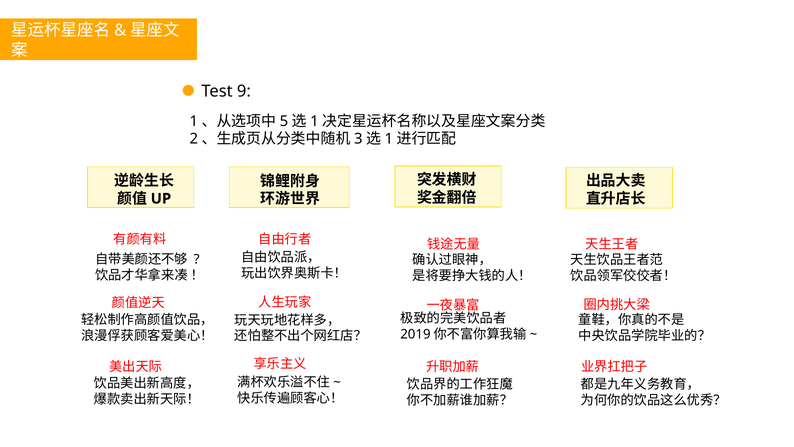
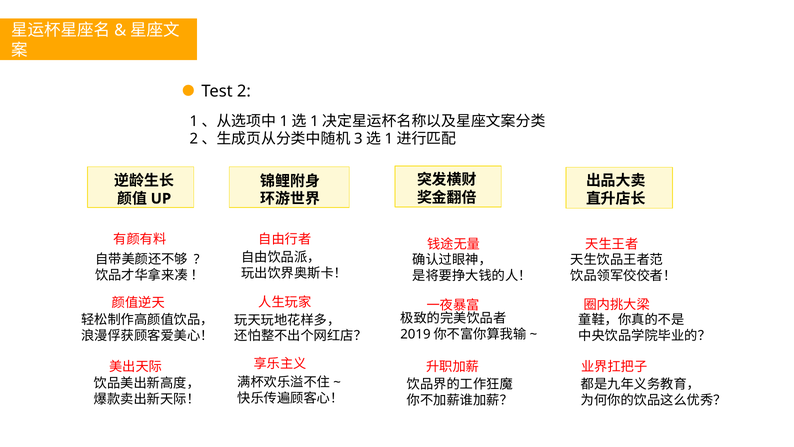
Test 9: 9 -> 2
5 at (284, 121): 5 -> 1
